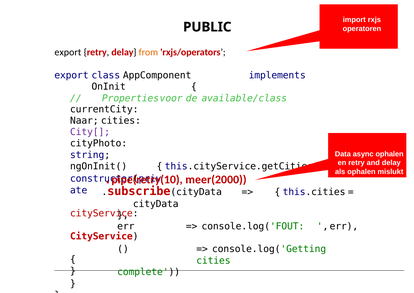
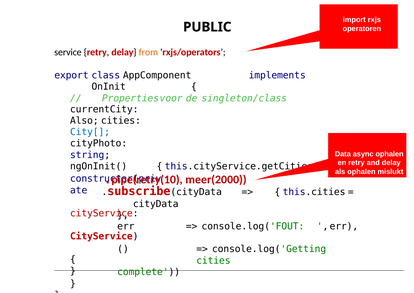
export at (68, 52): export -> service
available/class: available/class -> singleton/class
Naar: Naar -> Also
City[ colour: purple -> blue
